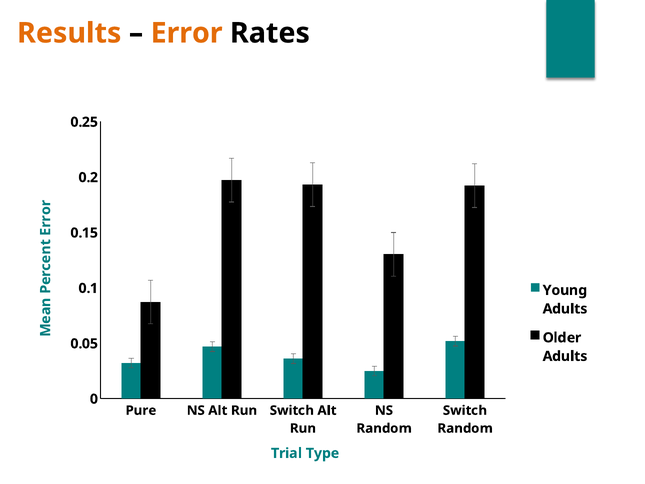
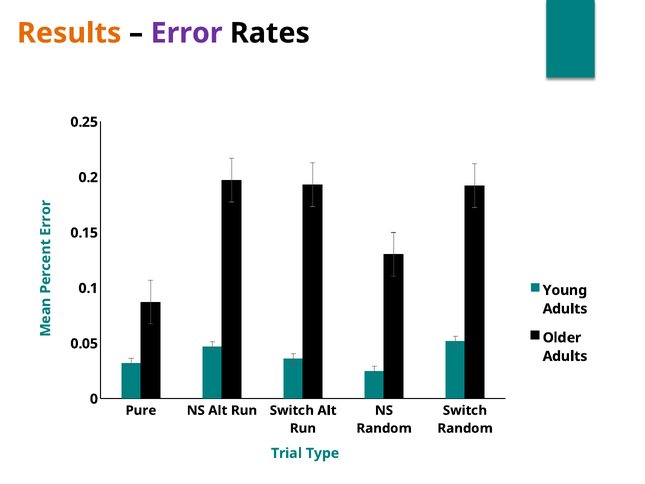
Error colour: orange -> purple
